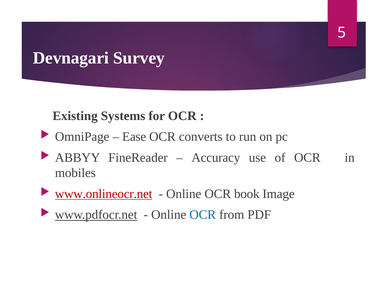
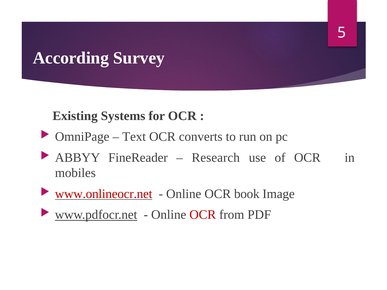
Devnagari: Devnagari -> According
Ease: Ease -> Text
Accuracy: Accuracy -> Research
OCR at (203, 215) colour: blue -> red
